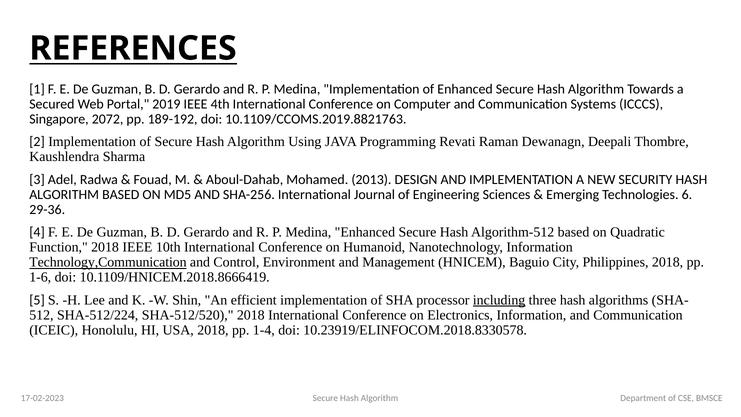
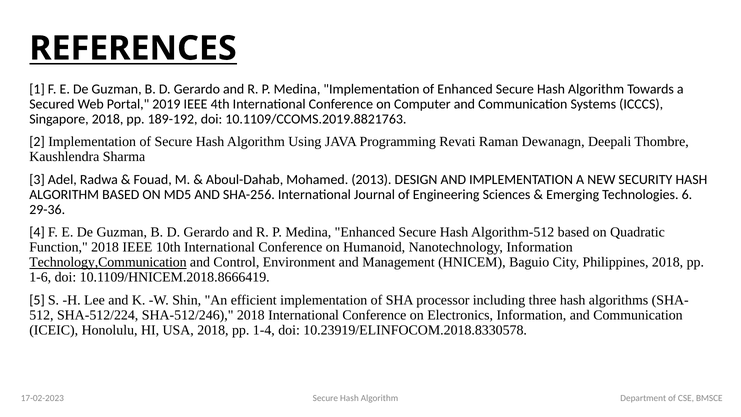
Singapore 2072: 2072 -> 2018
including underline: present -> none
SHA-512/520: SHA-512/520 -> SHA-512/246
